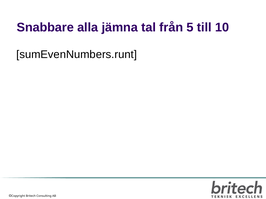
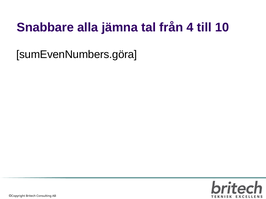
5: 5 -> 4
sumEvenNumbers.runt: sumEvenNumbers.runt -> sumEvenNumbers.göra
